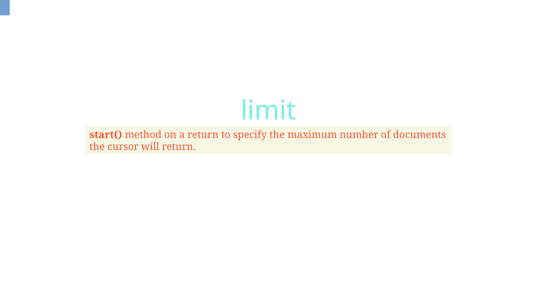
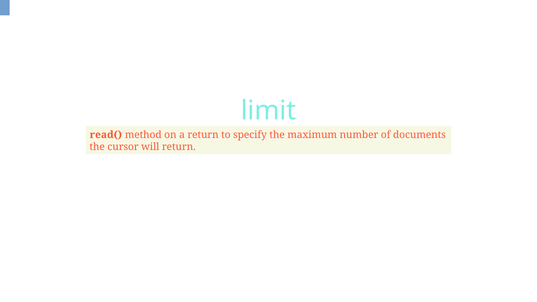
start(: start( -> read(
